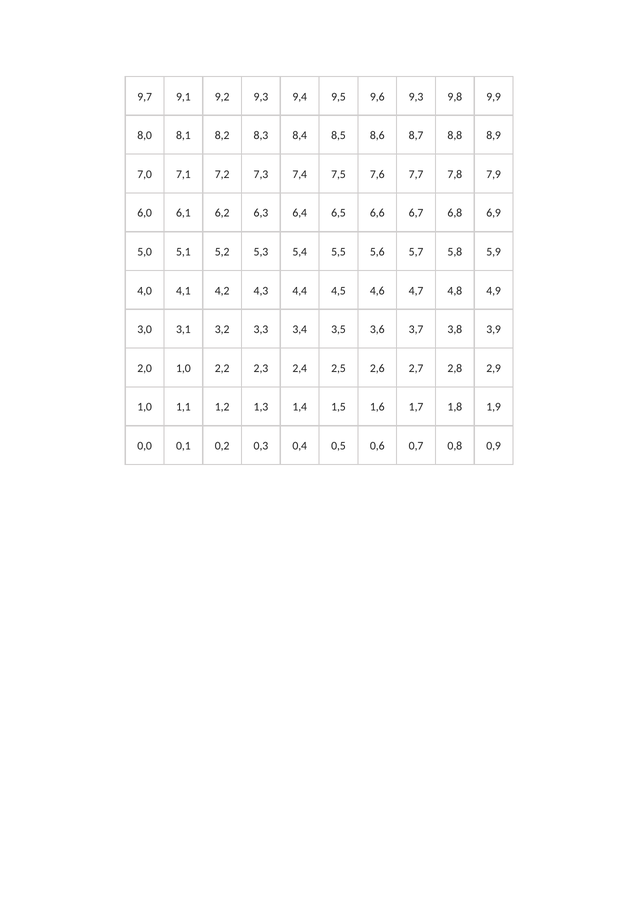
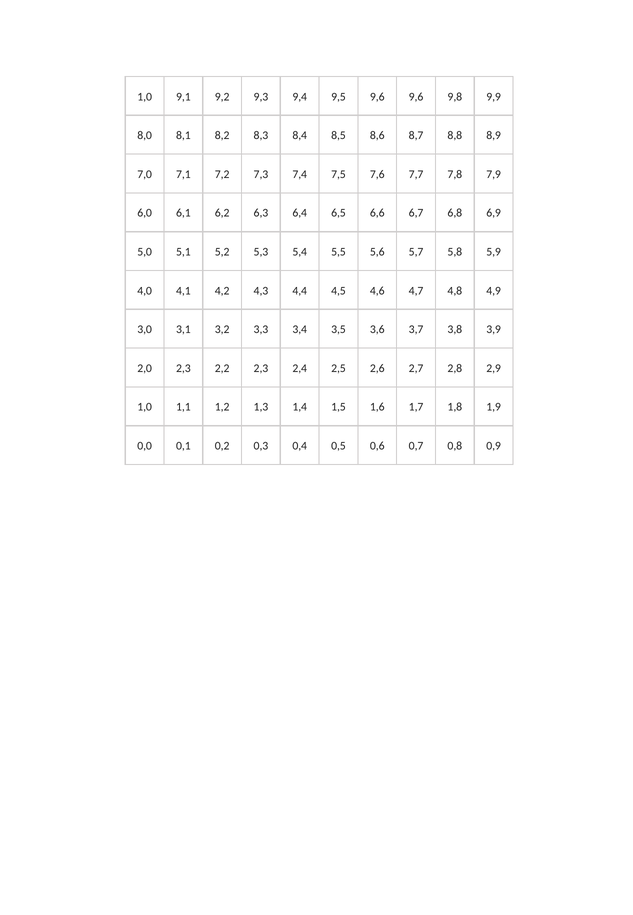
9,7 at (145, 97): 9,7 -> 1,0
9,6 9,3: 9,3 -> 9,6
2,0 1,0: 1,0 -> 2,3
